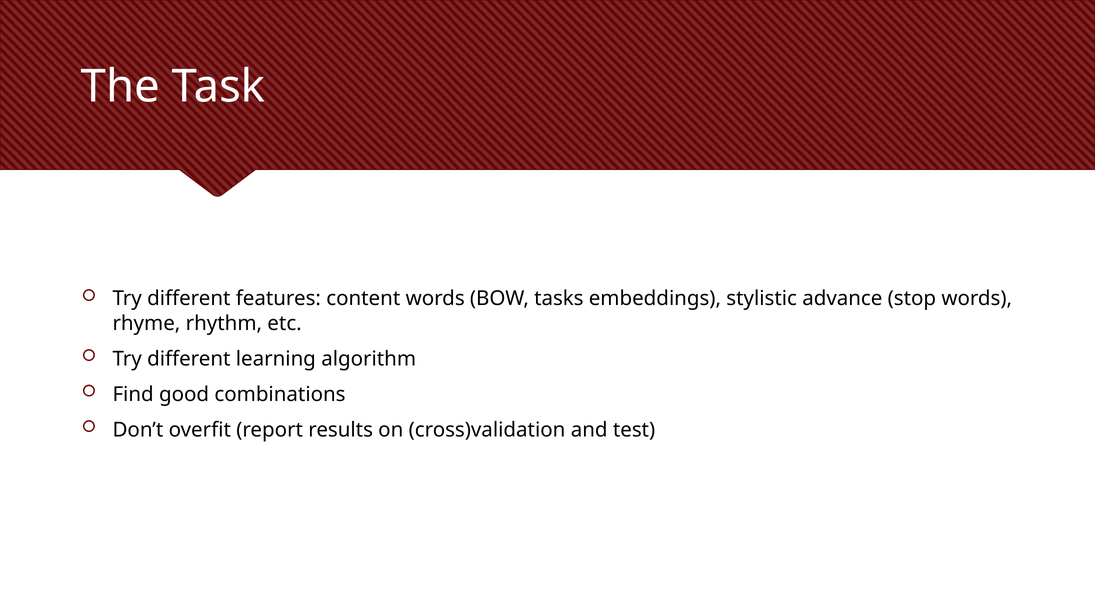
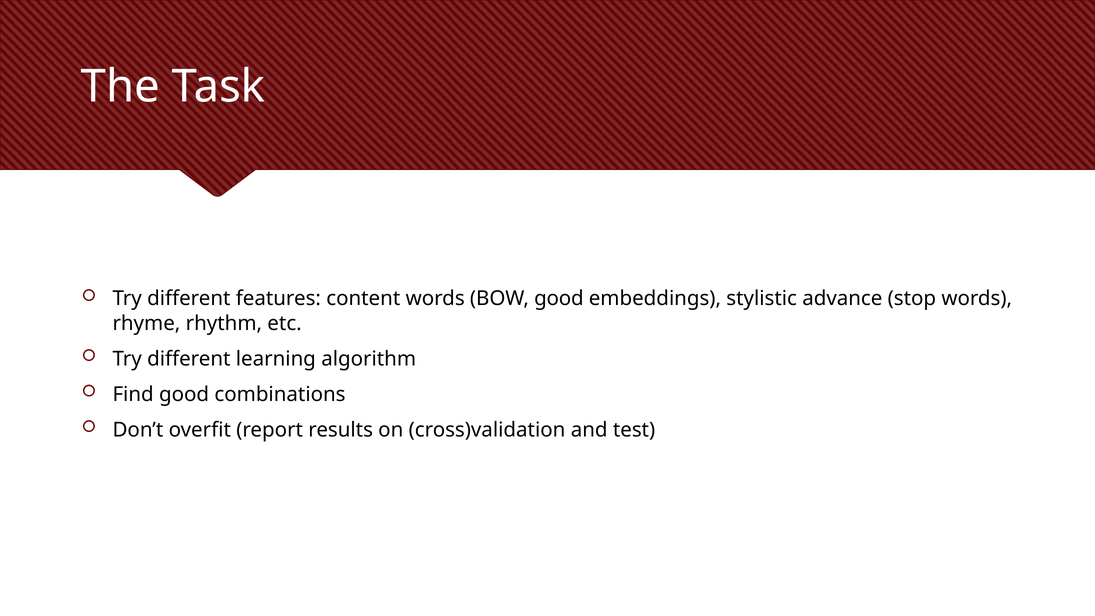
BOW tasks: tasks -> good
